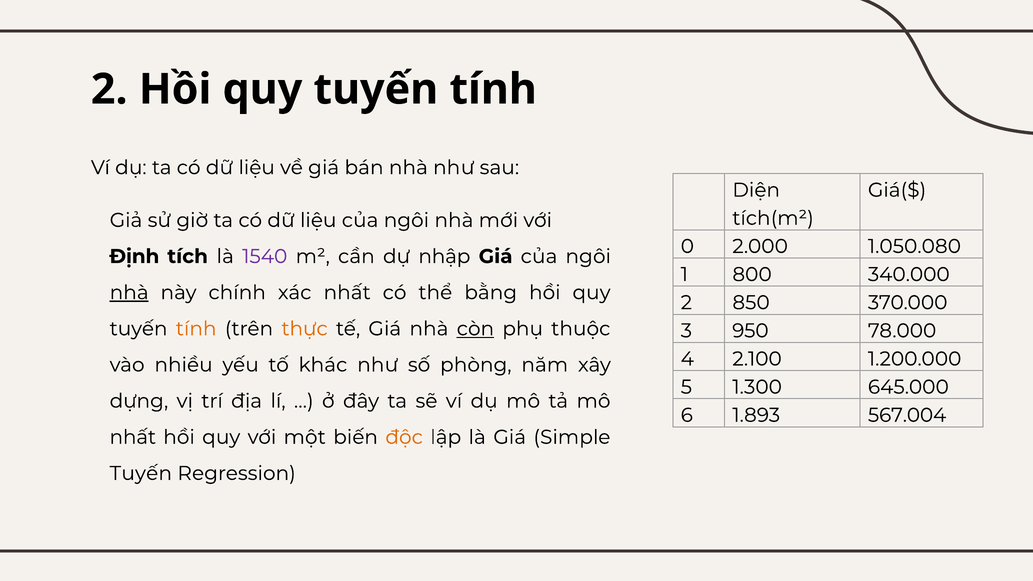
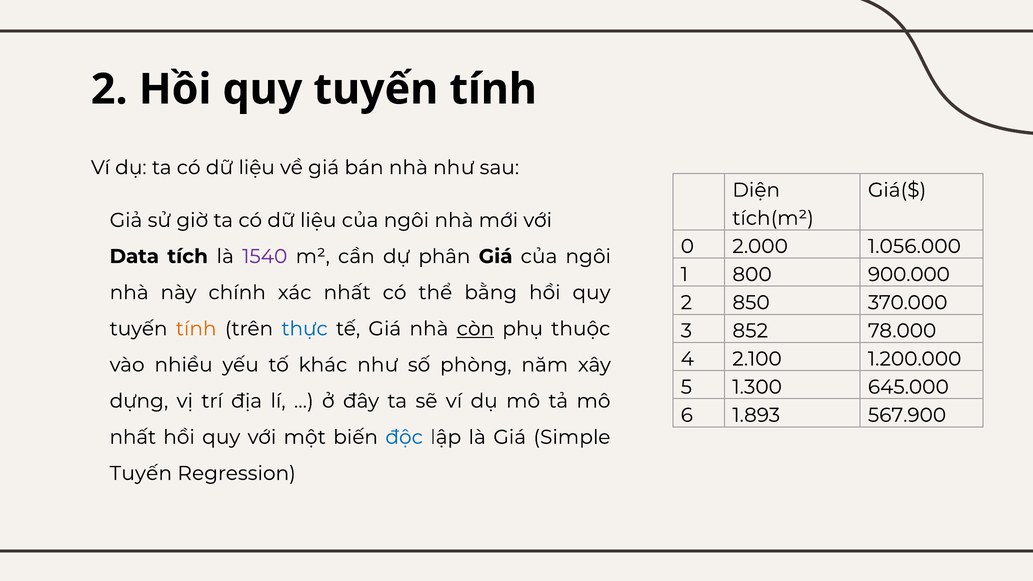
1.050.080: 1.050.080 -> 1.056.000
Định: Định -> Data
nhập: nhập -> phân
340.000: 340.000 -> 900.000
nhà at (129, 293) underline: present -> none
thực colour: orange -> blue
950: 950 -> 852
567.004: 567.004 -> 567.900
độc colour: orange -> blue
